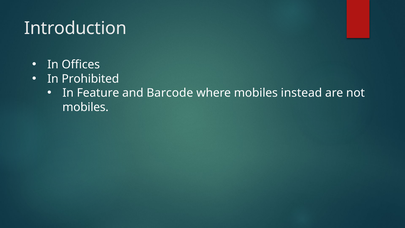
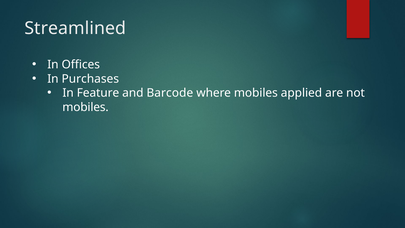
Introduction: Introduction -> Streamlined
Prohibited: Prohibited -> Purchases
instead: instead -> applied
